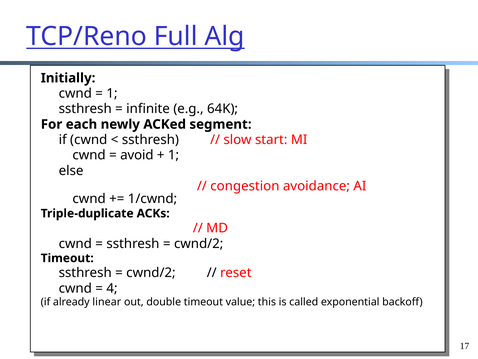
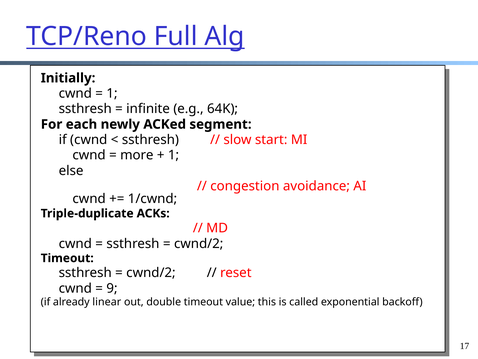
avoid: avoid -> more
4: 4 -> 9
